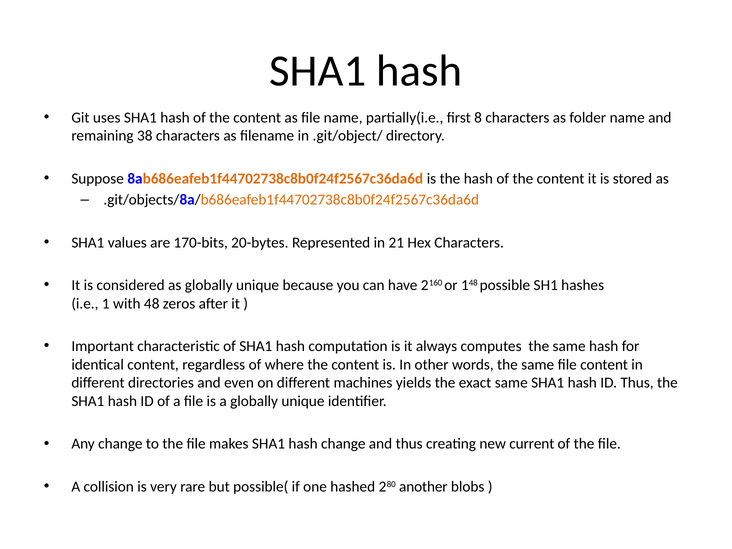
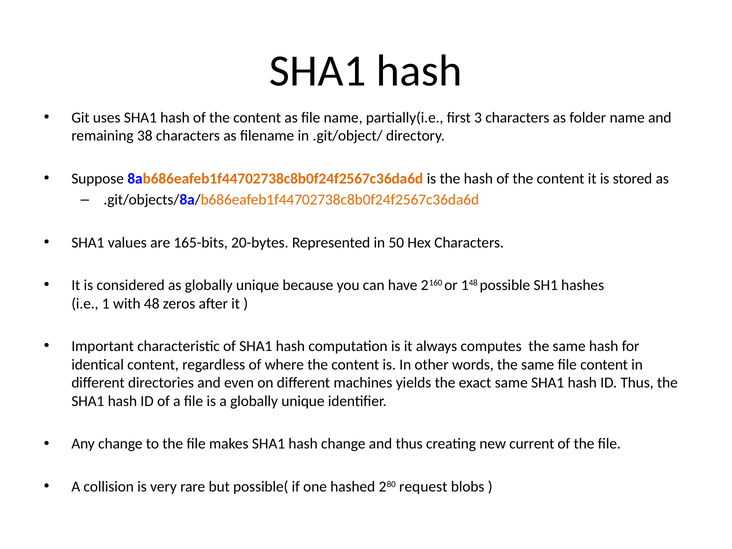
8: 8 -> 3
170-bits: 170-bits -> 165-bits
21: 21 -> 50
another: another -> request
